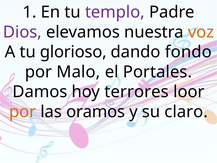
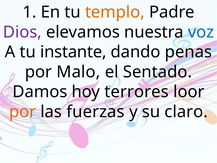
templo colour: purple -> orange
voz colour: orange -> blue
glorioso: glorioso -> instante
fondo: fondo -> penas
Portales: Portales -> Sentado
oramos: oramos -> fuerzas
